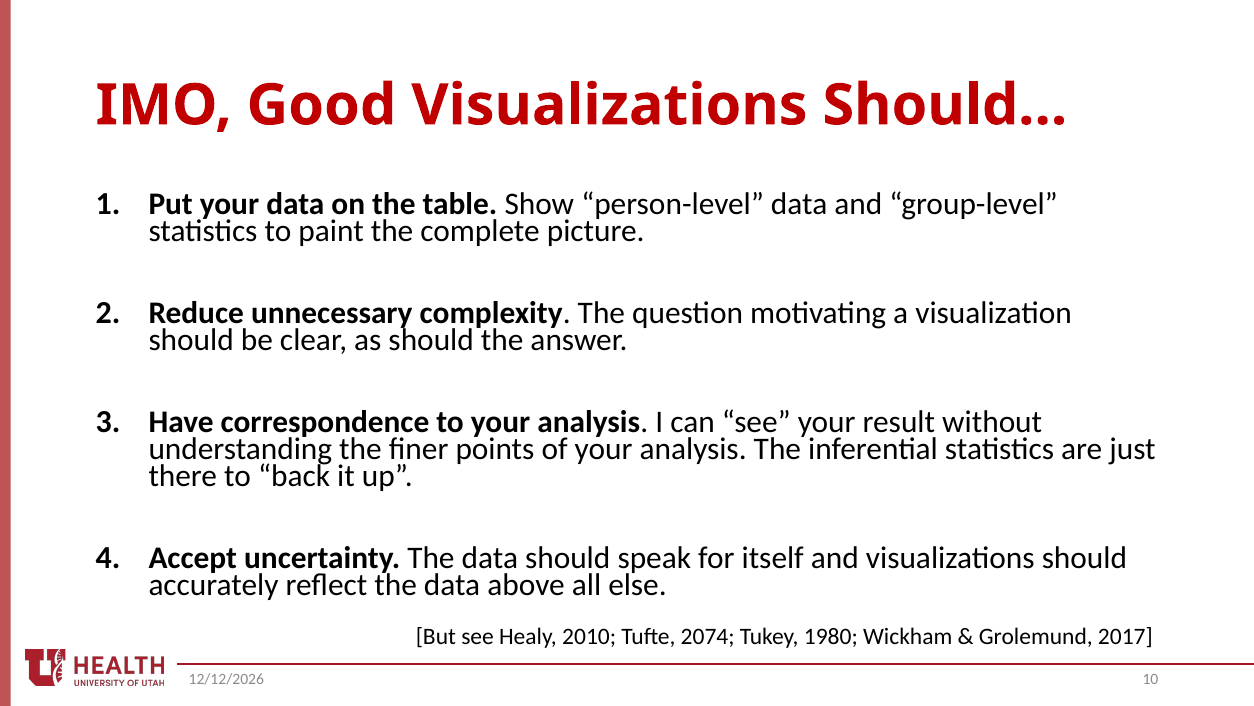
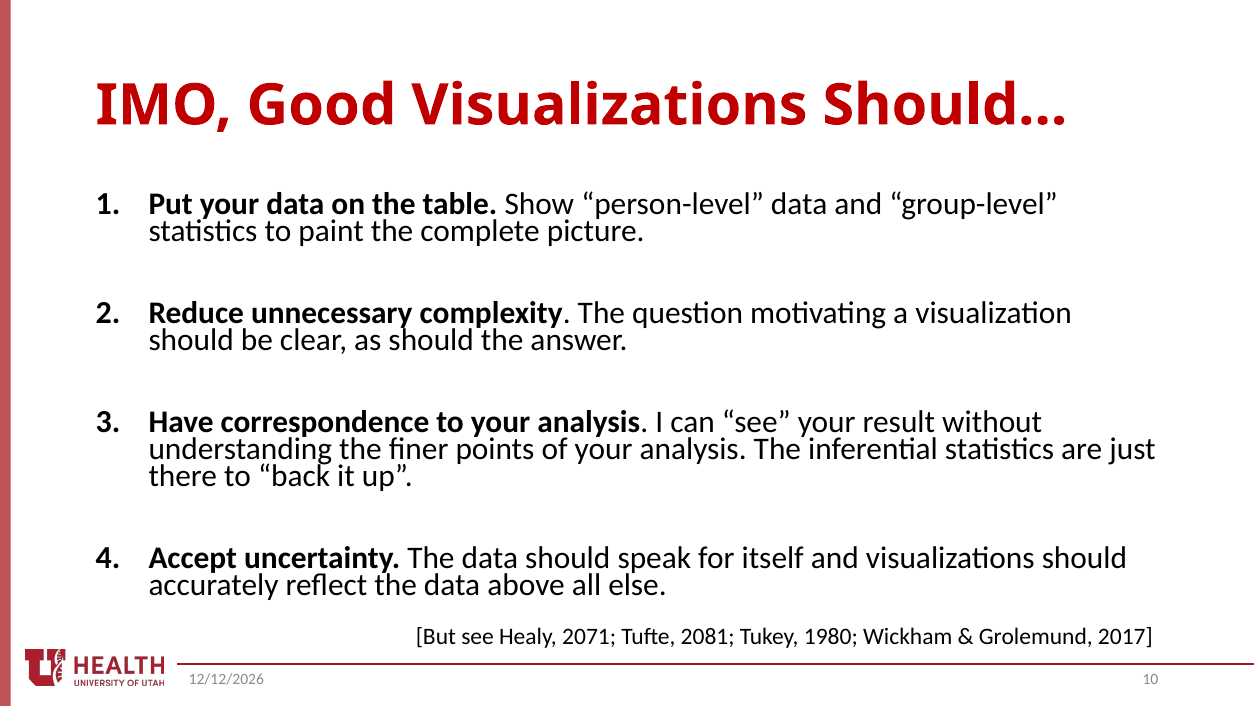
2010: 2010 -> 2071
2074: 2074 -> 2081
